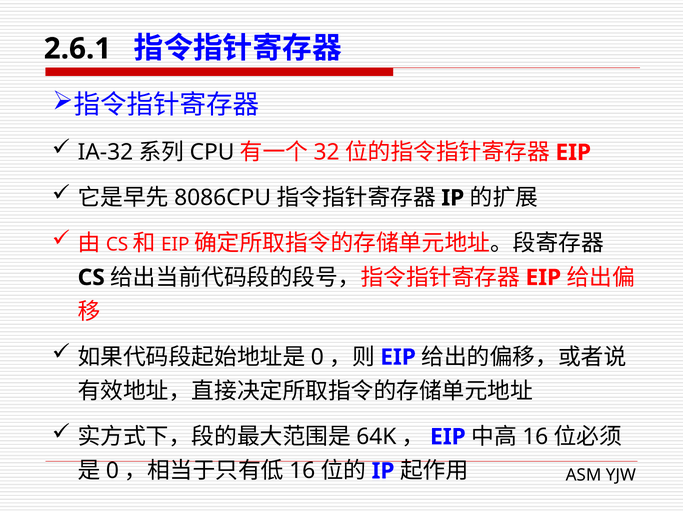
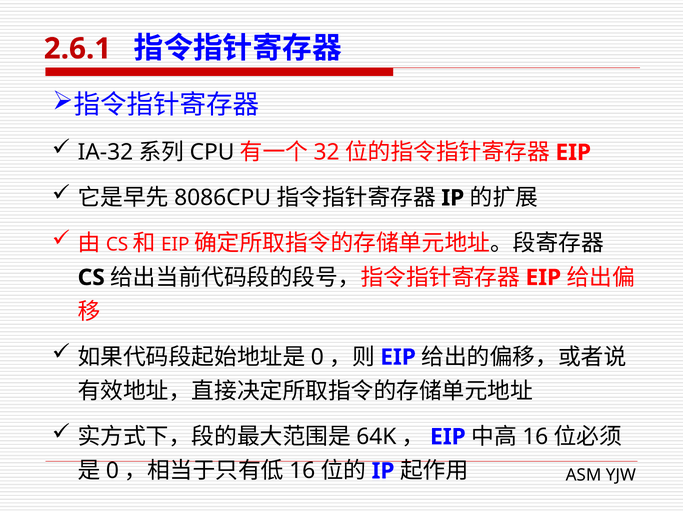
2.6.1 colour: black -> red
